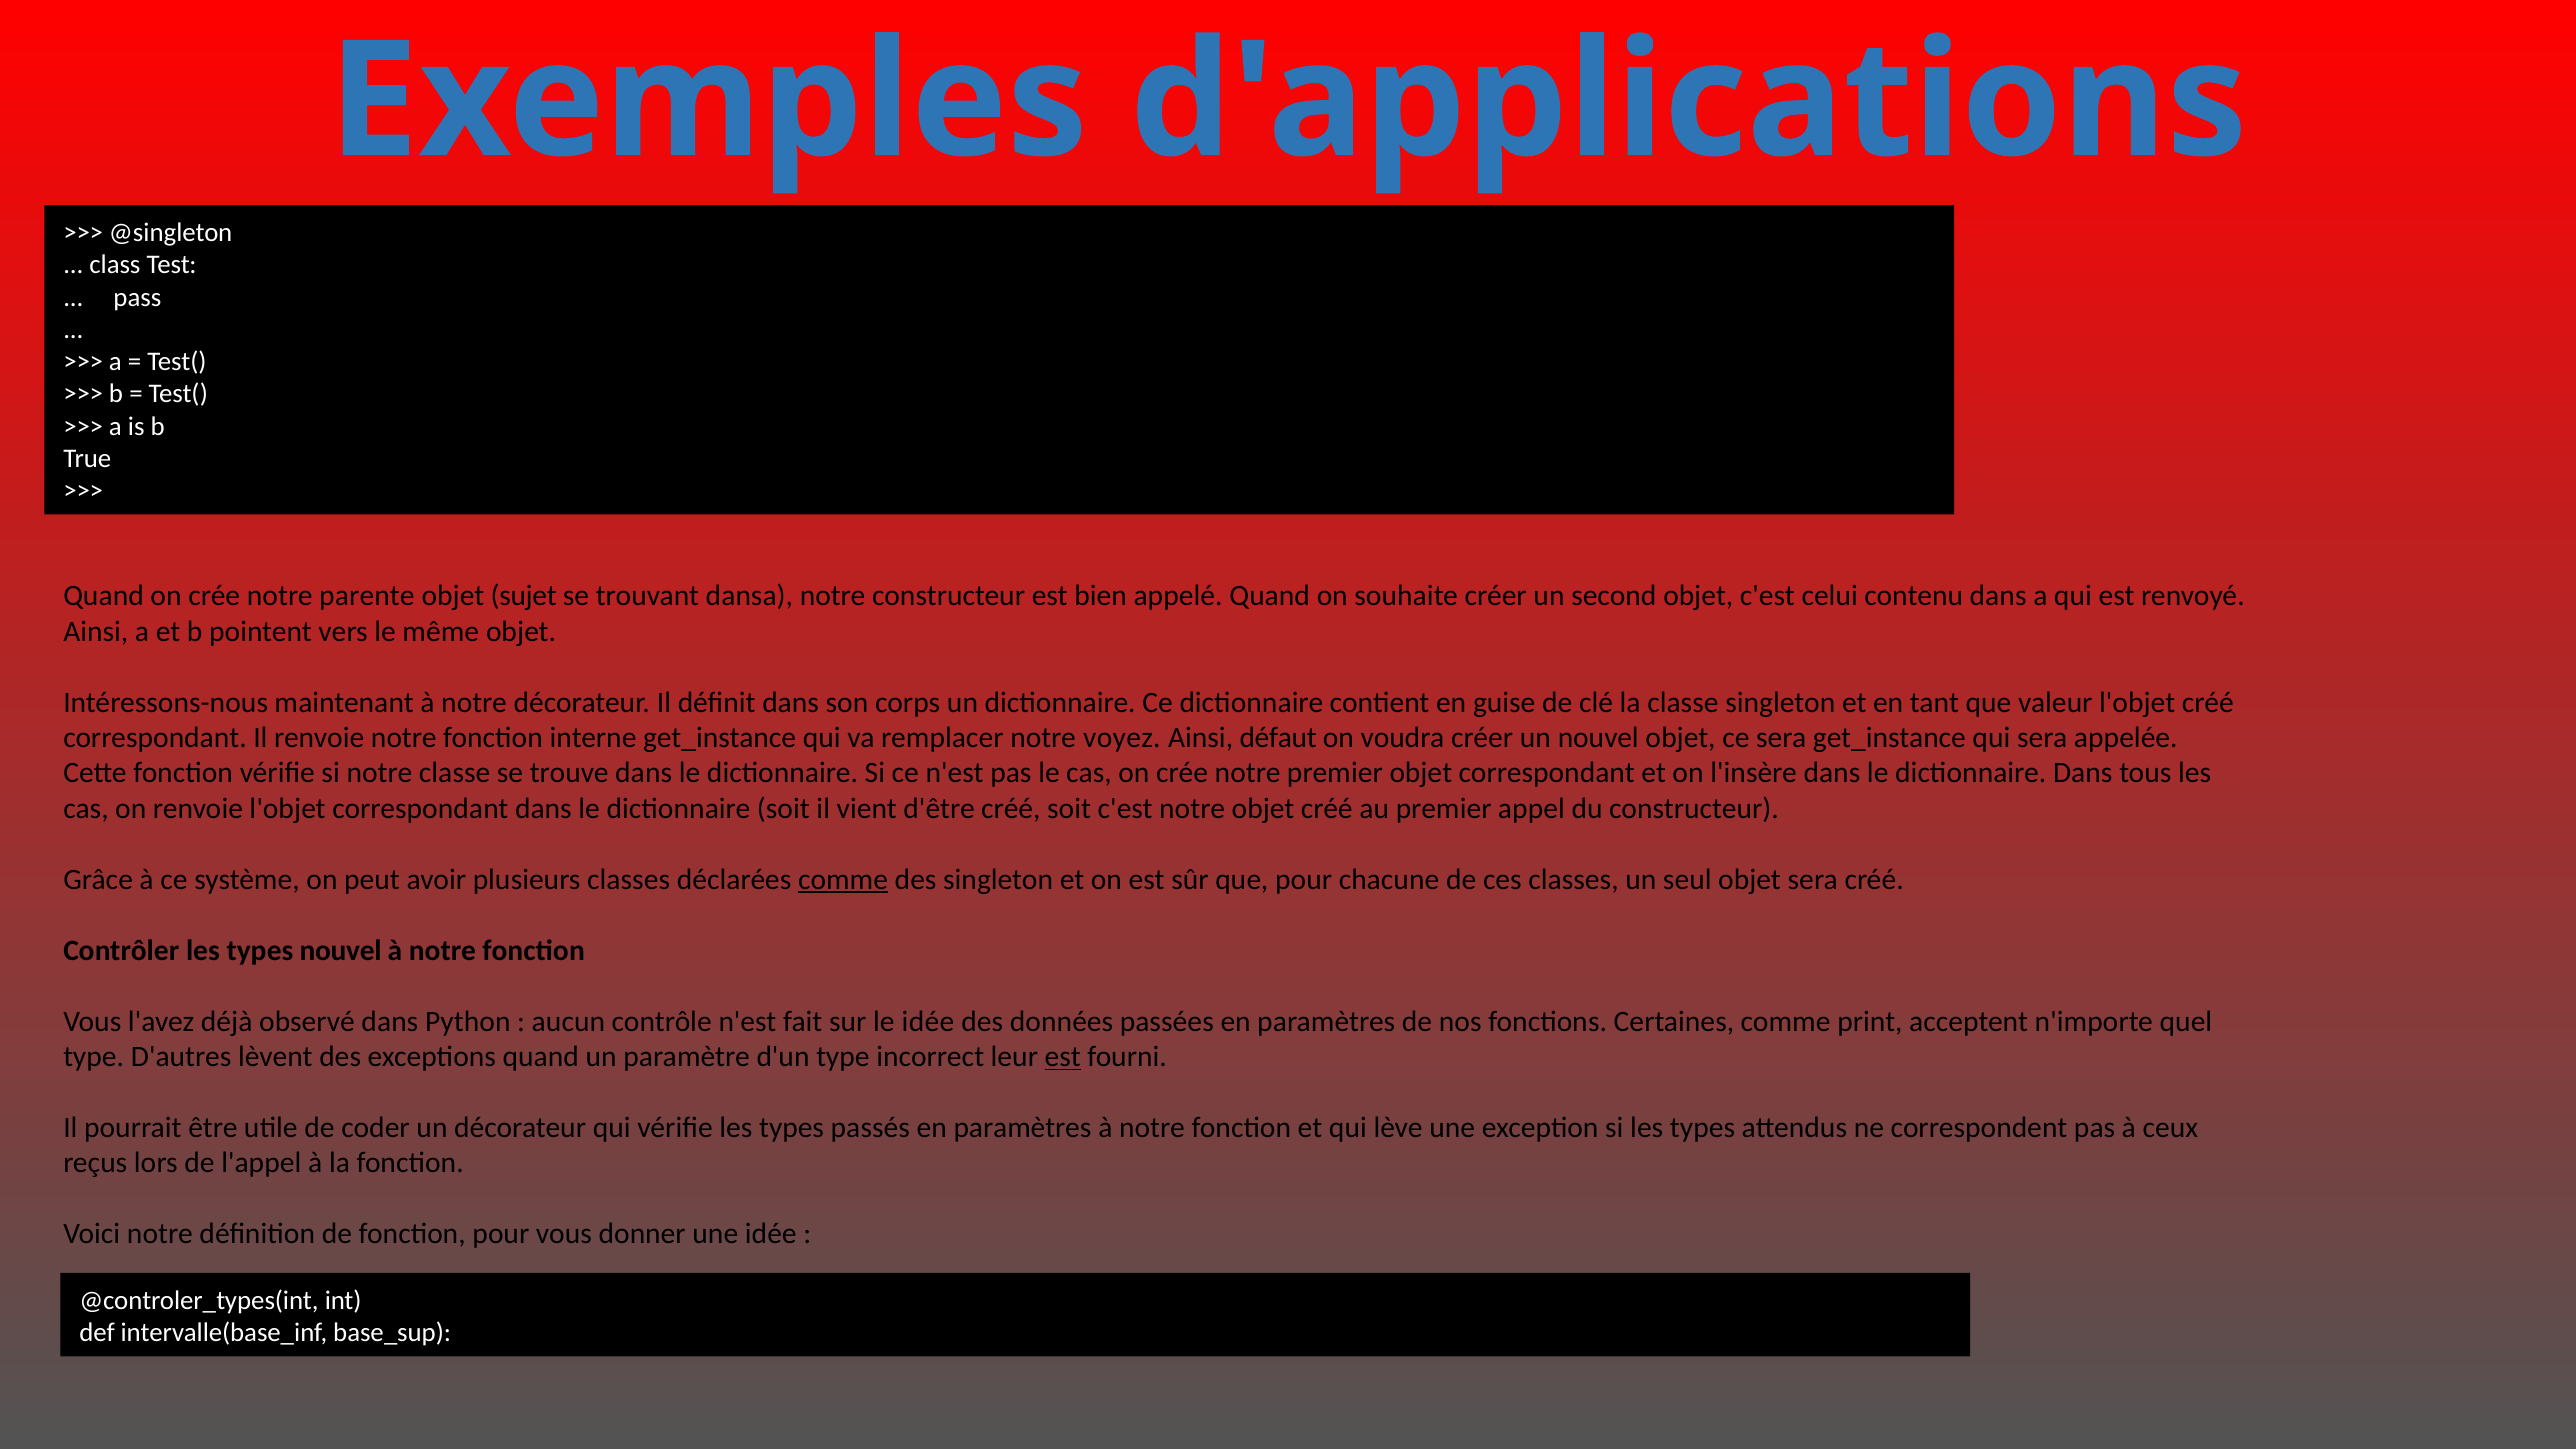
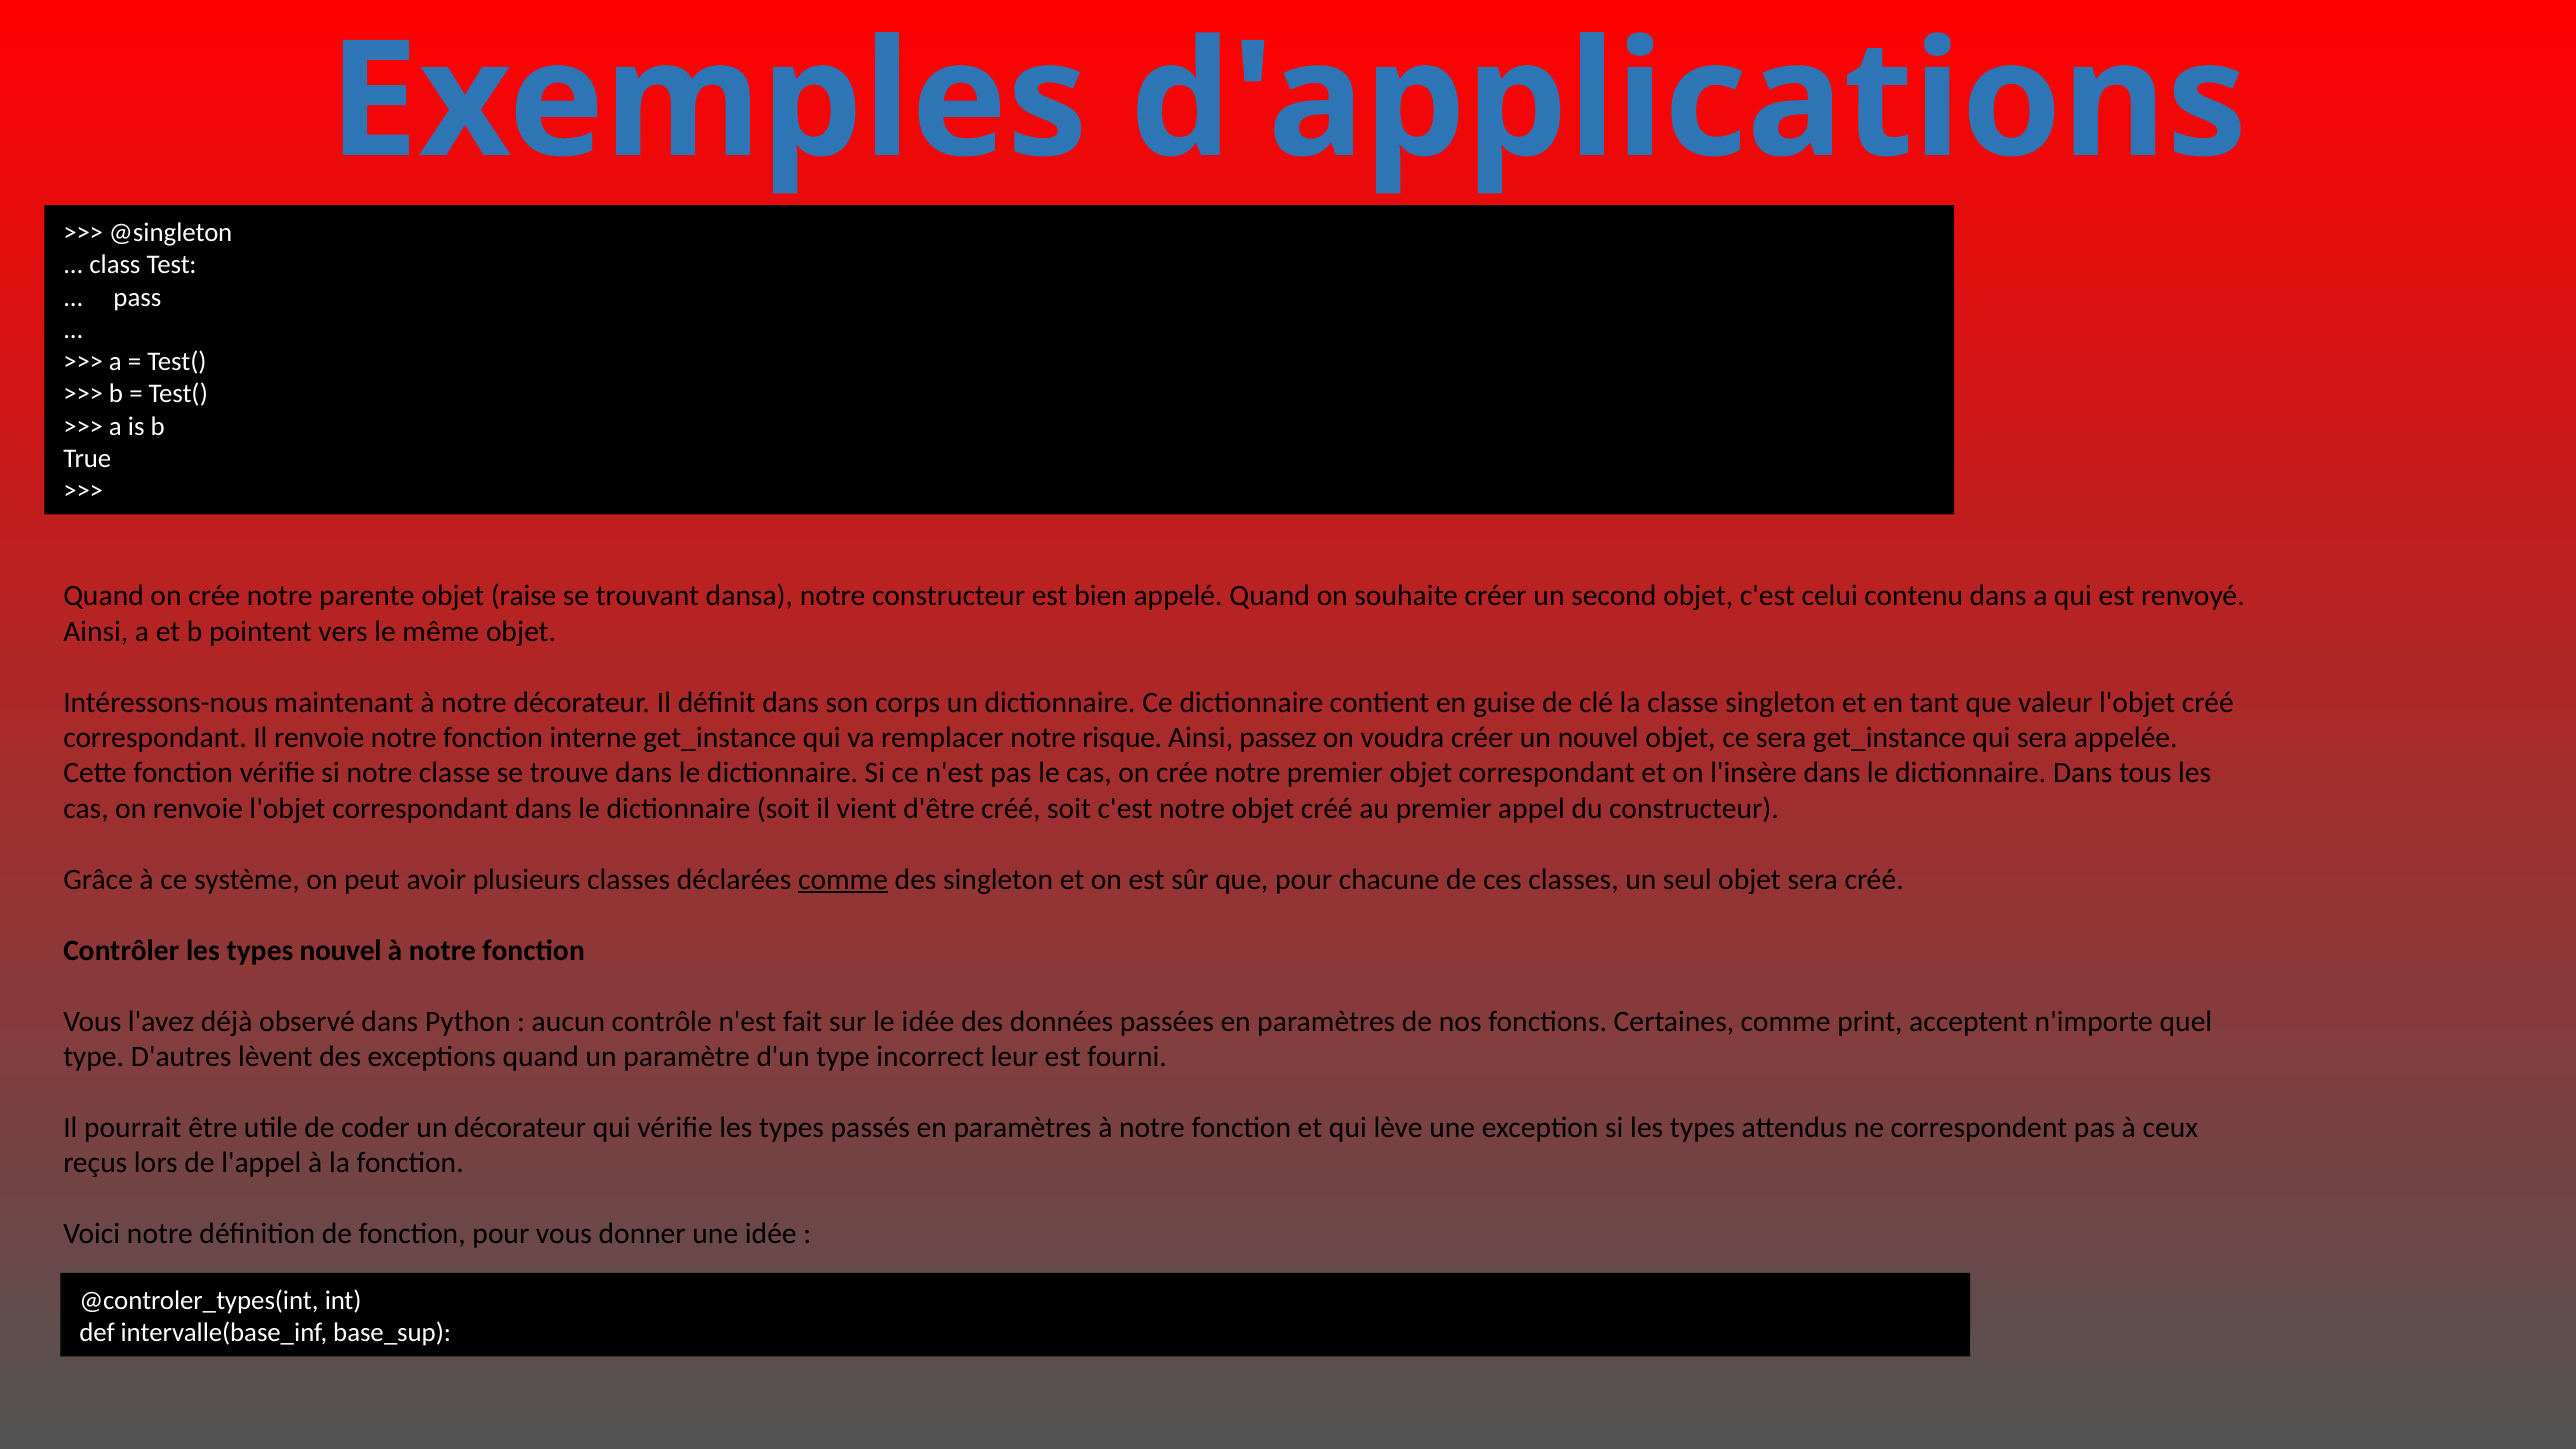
sujet: sujet -> raise
voyez: voyez -> risque
défaut: défaut -> passez
est at (1063, 1057) underline: present -> none
